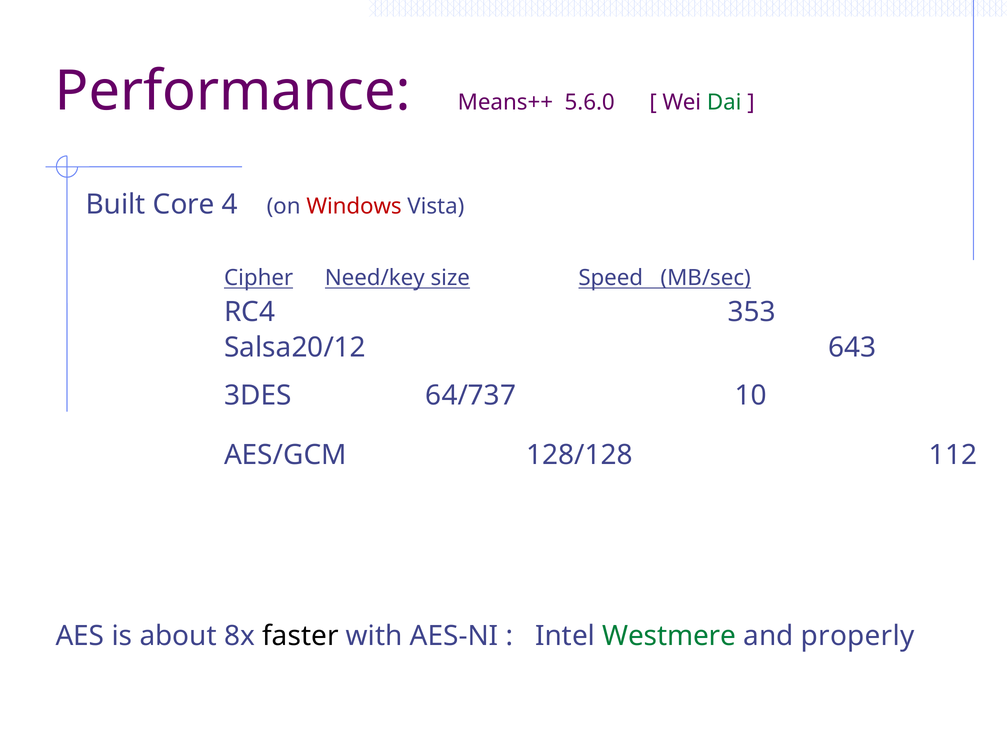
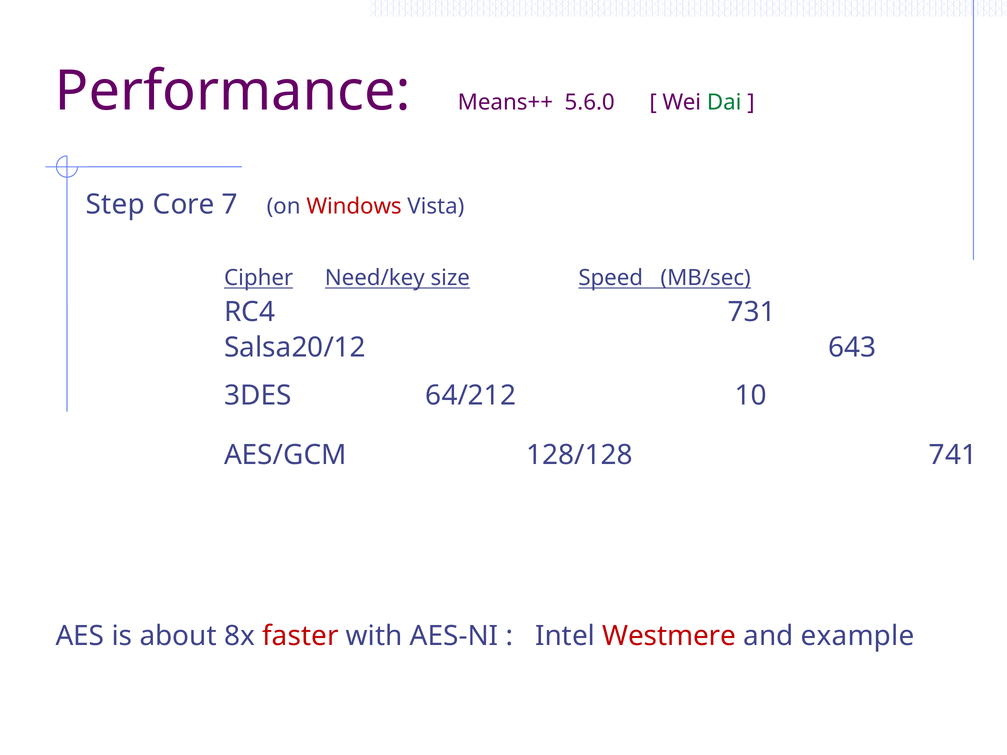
Built: Built -> Step
4: 4 -> 7
353: 353 -> 731
64/737: 64/737 -> 64/212
112: 112 -> 741
faster colour: black -> red
Westmere colour: green -> red
properly: properly -> example
